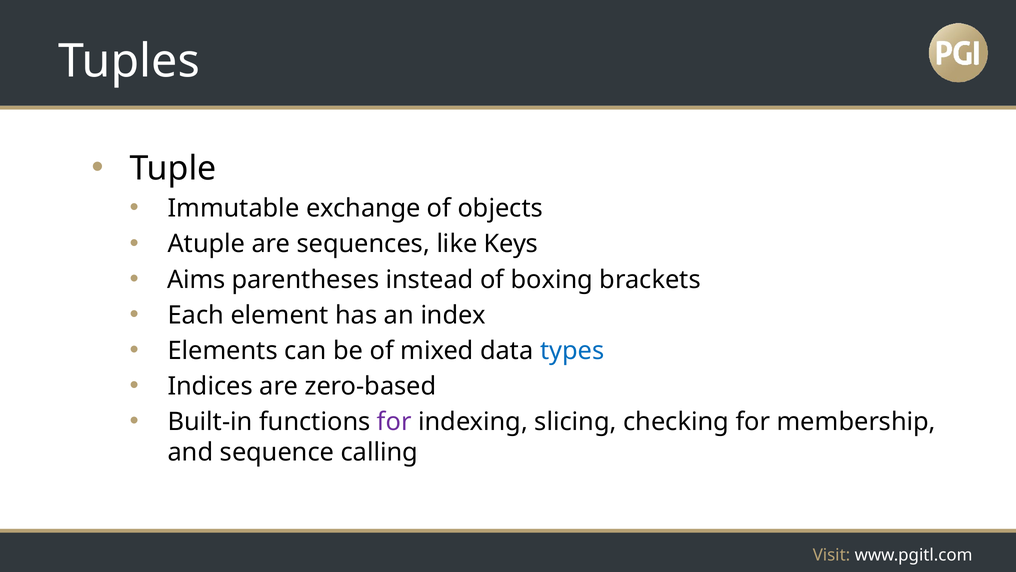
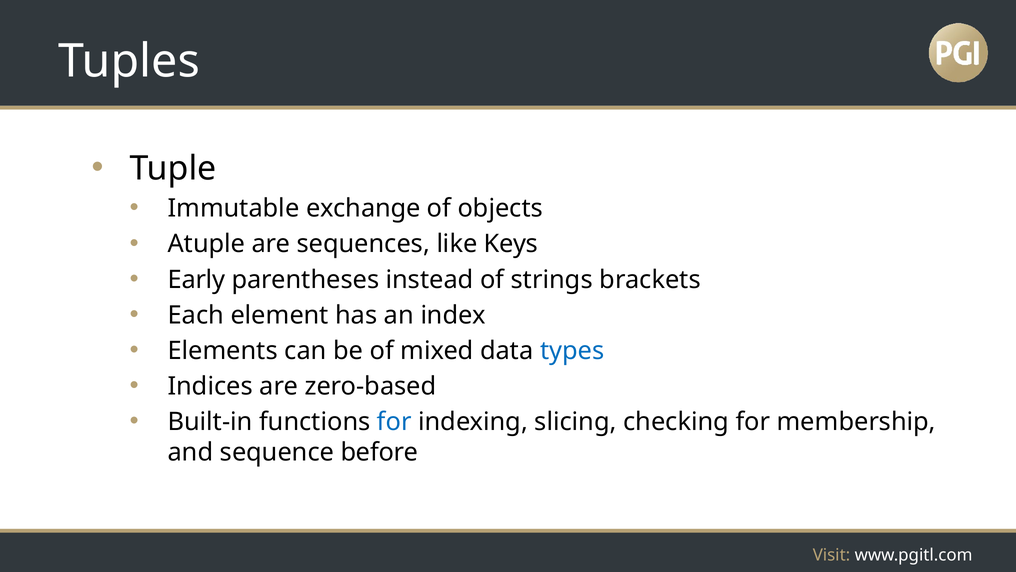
Aims: Aims -> Early
boxing: boxing -> strings
for at (394, 422) colour: purple -> blue
calling: calling -> before
